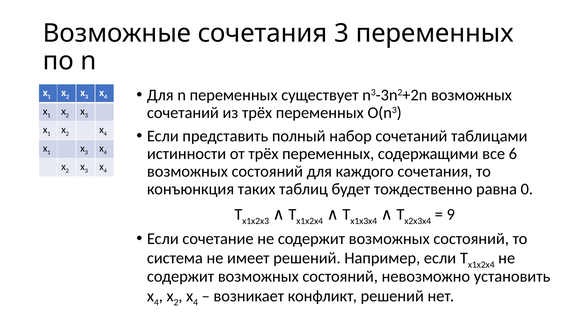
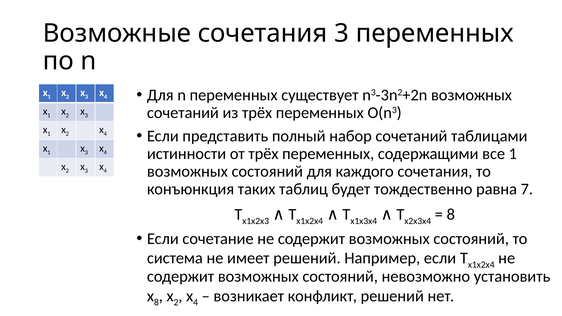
все 6: 6 -> 1
0: 0 -> 7
9 at (451, 215): 9 -> 8
4 at (156, 302): 4 -> 8
